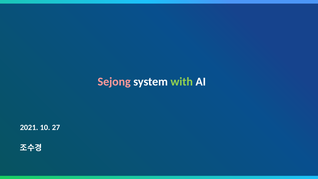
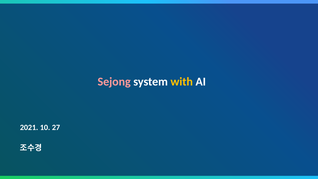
with colour: light green -> yellow
